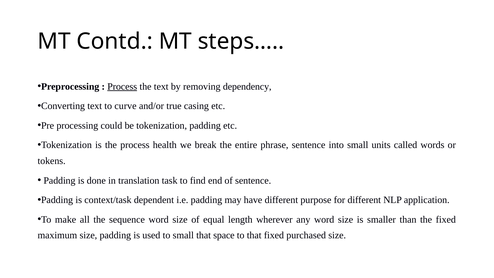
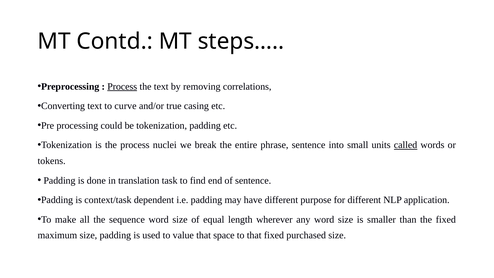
dependency: dependency -> correlations
health: health -> nuclei
called underline: none -> present
to small: small -> value
